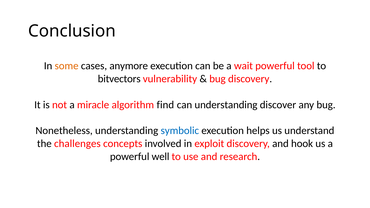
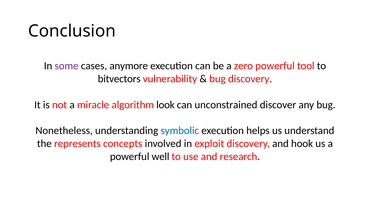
some colour: orange -> purple
wait: wait -> zero
find: find -> look
can understanding: understanding -> unconstrained
challenges: challenges -> represents
